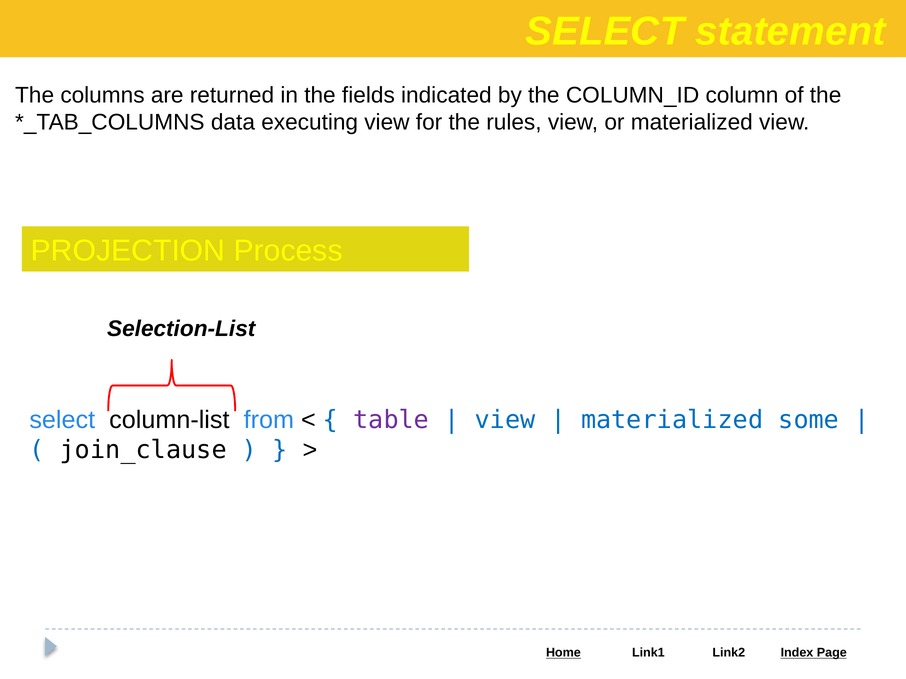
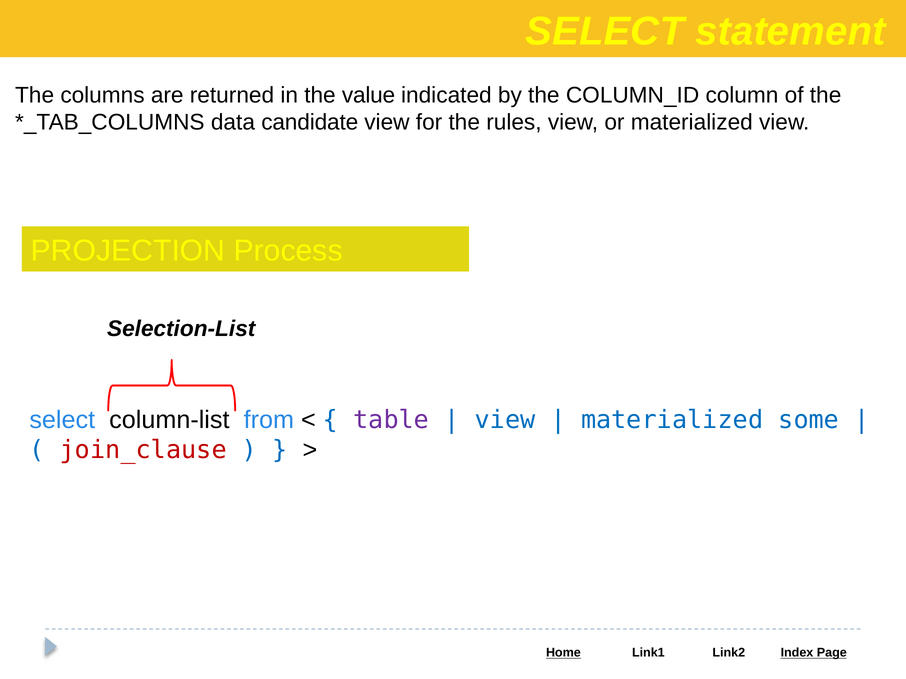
fields: fields -> value
executing: executing -> candidate
join_clause colour: black -> red
